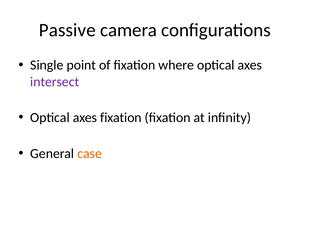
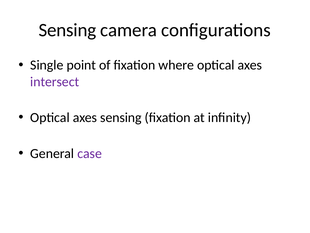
Passive at (67, 30): Passive -> Sensing
axes fixation: fixation -> sensing
case colour: orange -> purple
